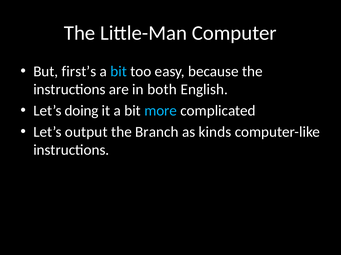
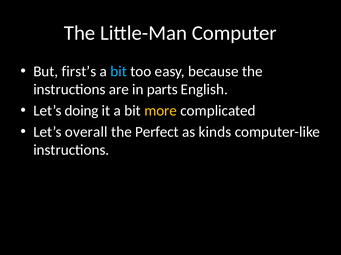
both: both -> parts
more colour: light blue -> yellow
output: output -> overall
Branch: Branch -> Perfect
